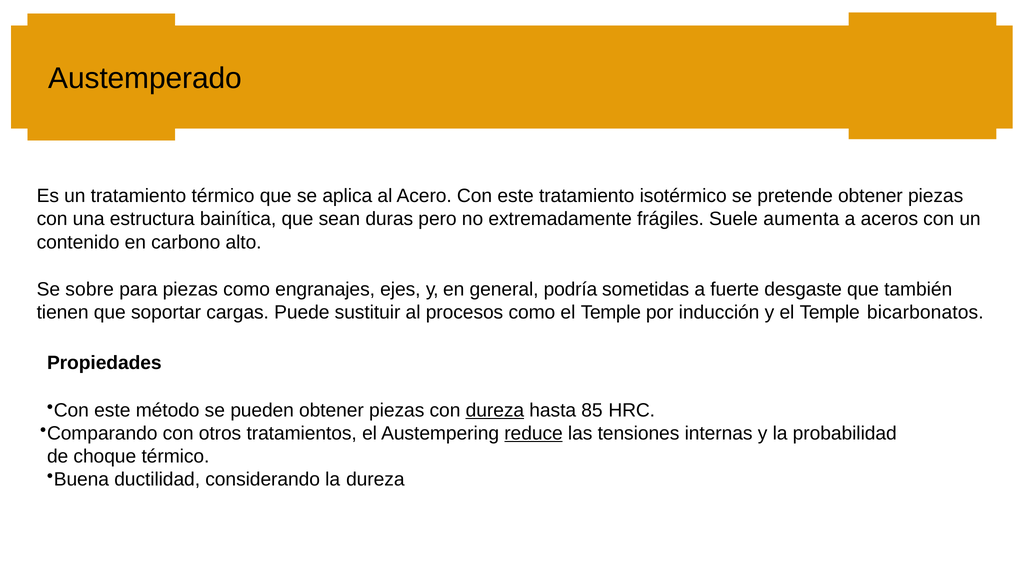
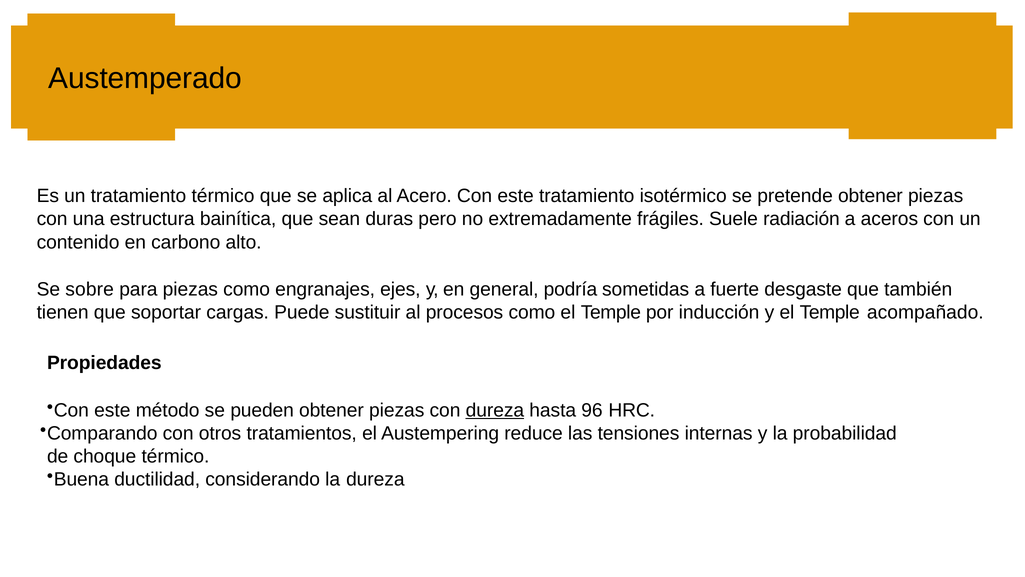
aumenta: aumenta -> radiación
bicarbonatos: bicarbonatos -> acompañado
85: 85 -> 96
reduce underline: present -> none
